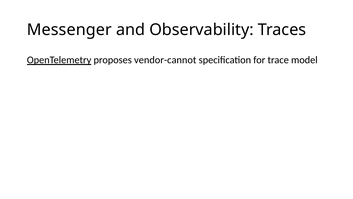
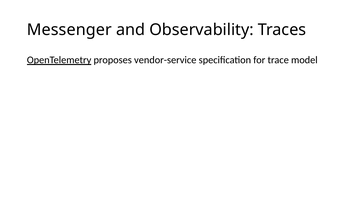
vendor-cannot: vendor-cannot -> vendor-service
